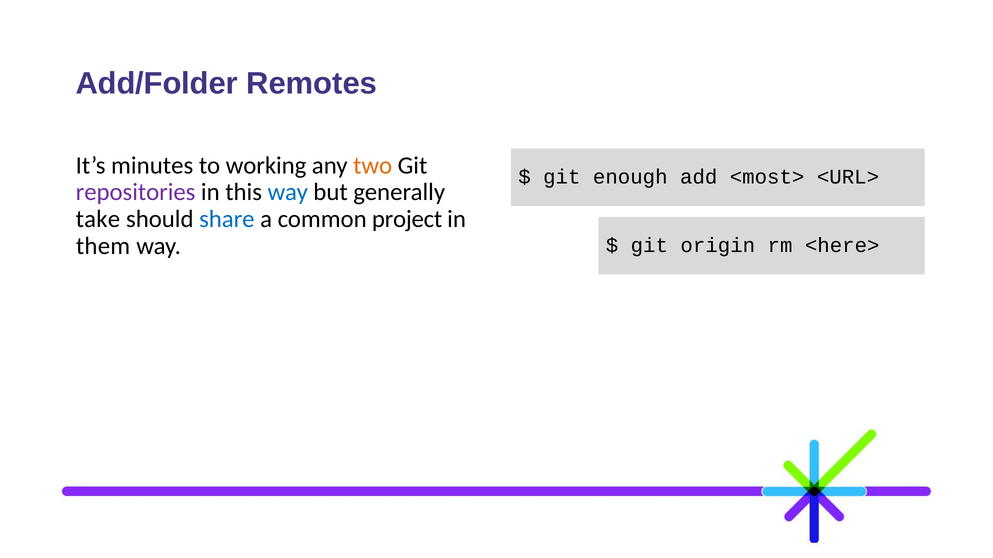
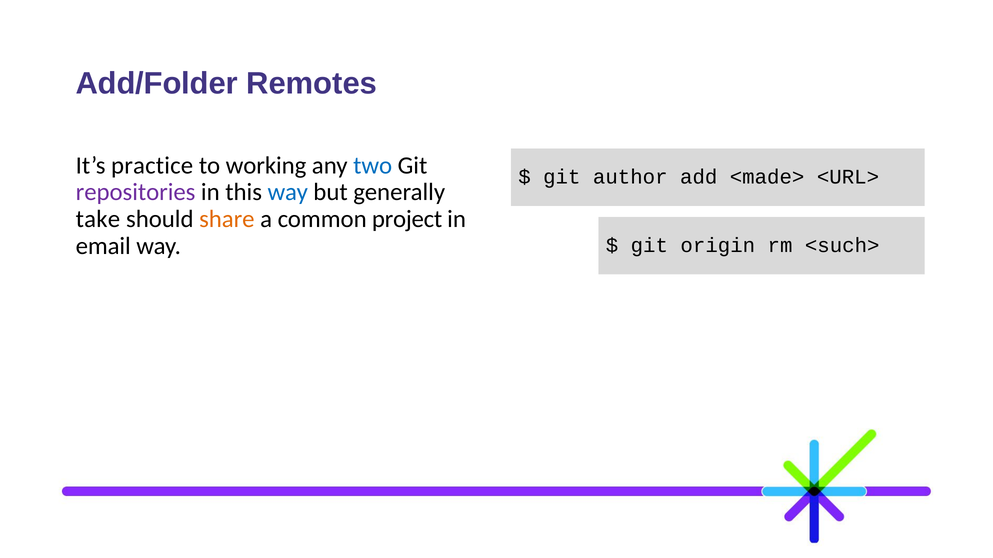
minutes: minutes -> practice
two colour: orange -> blue
enough: enough -> author
<most>: <most> -> <made>
share colour: blue -> orange
them: them -> email
<here>: <here> -> <such>
